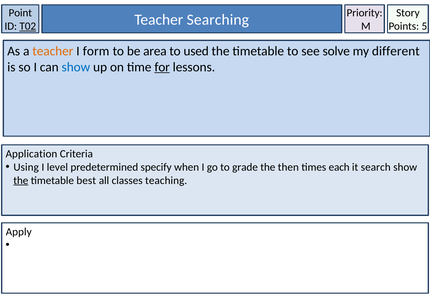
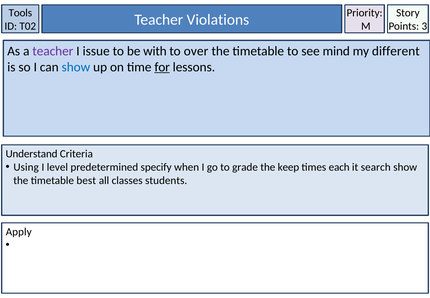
Point: Point -> Tools
T02 underline: present -> none
Searching: Searching -> Violations
5: 5 -> 3
teacher at (53, 51) colour: orange -> purple
form: form -> issue
area: area -> with
used: used -> over
solve: solve -> mind
Application: Application -> Understand
then: then -> keep
the at (21, 180) underline: present -> none
teaching: teaching -> students
